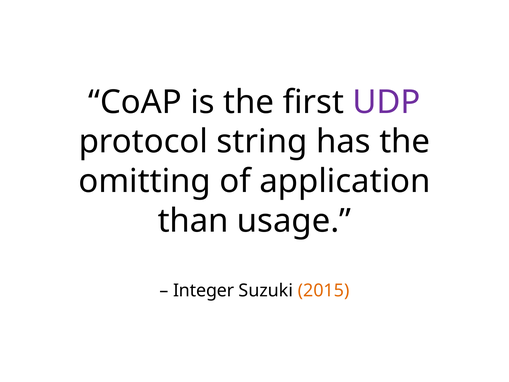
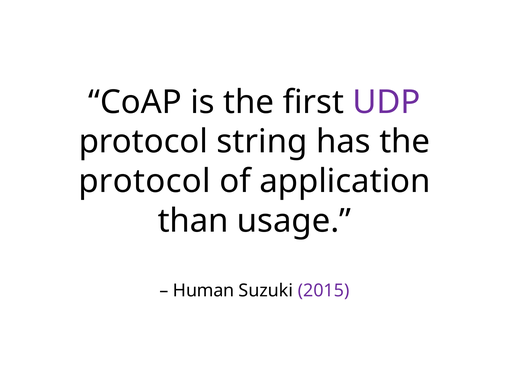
omitting at (145, 181): omitting -> protocol
Integer: Integer -> Human
2015 colour: orange -> purple
